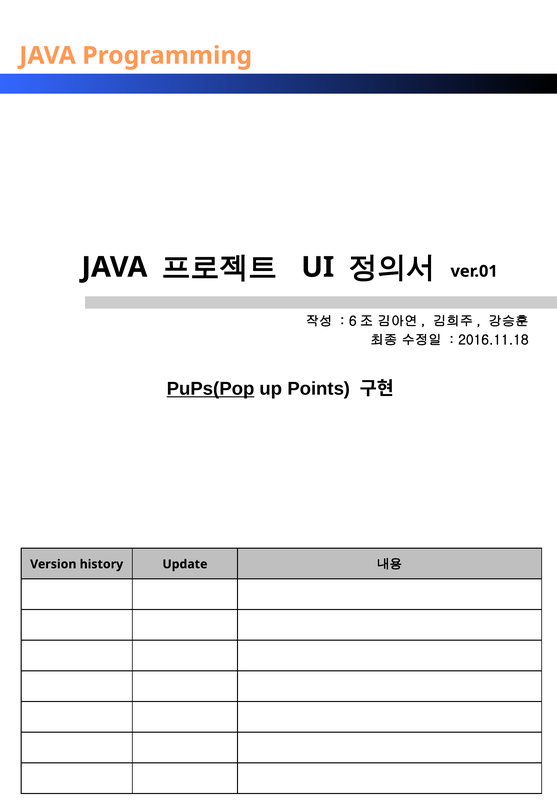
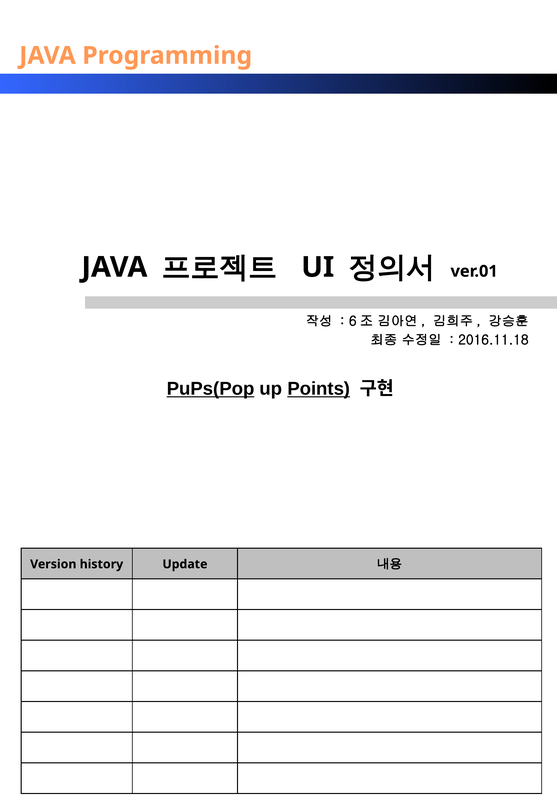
Points underline: none -> present
